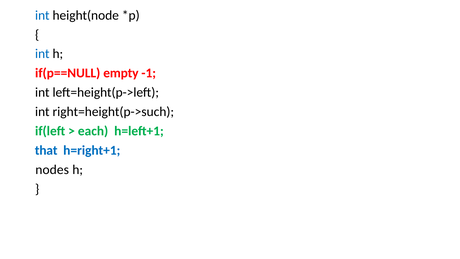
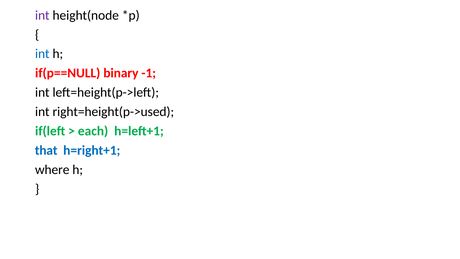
int at (42, 15) colour: blue -> purple
empty: empty -> binary
right=height(p->such: right=height(p->such -> right=height(p->used
nodes: nodes -> where
